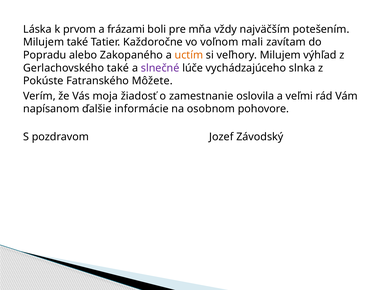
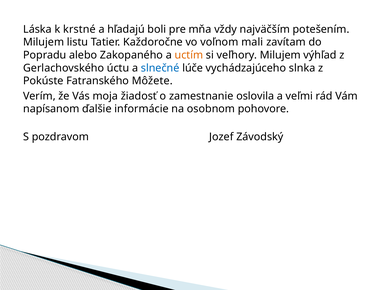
prvom: prvom -> krstné
frázami: frázami -> hľadajú
Milujem také: také -> listu
Gerlachovského také: také -> úctu
slnečné colour: purple -> blue
